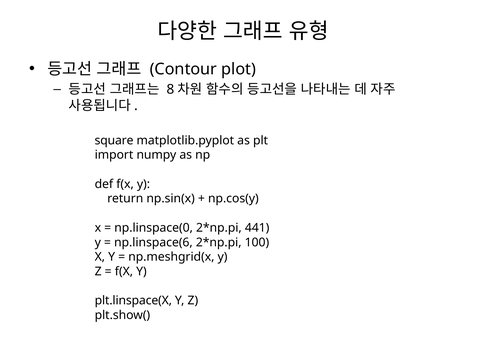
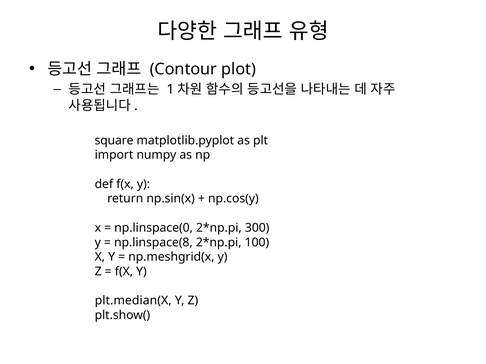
8: 8 -> 1
441: 441 -> 300
np.linspace(6: np.linspace(6 -> np.linspace(8
plt.linspace(X: plt.linspace(X -> plt.median(X
